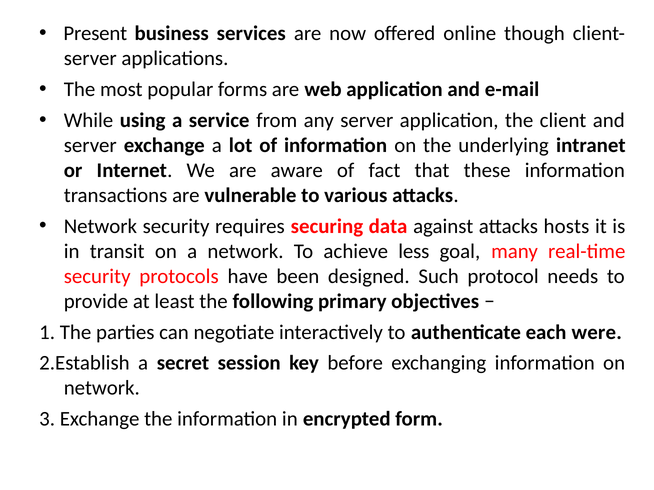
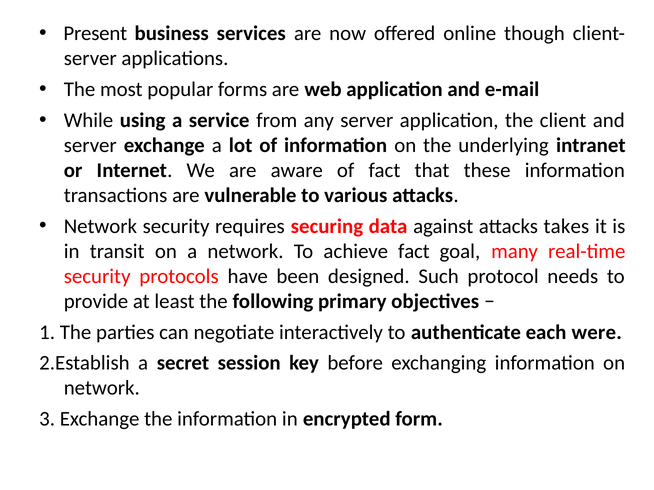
hosts: hosts -> takes
achieve less: less -> fact
